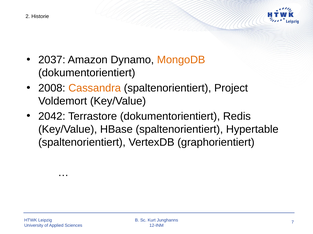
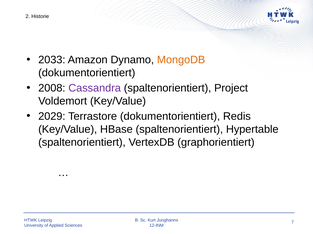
2037: 2037 -> 2033
Cassandra colour: orange -> purple
2042: 2042 -> 2029
